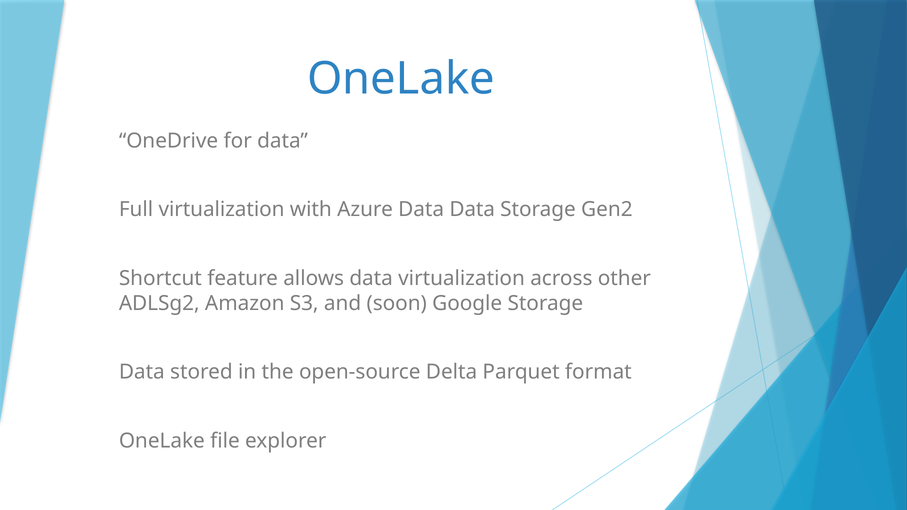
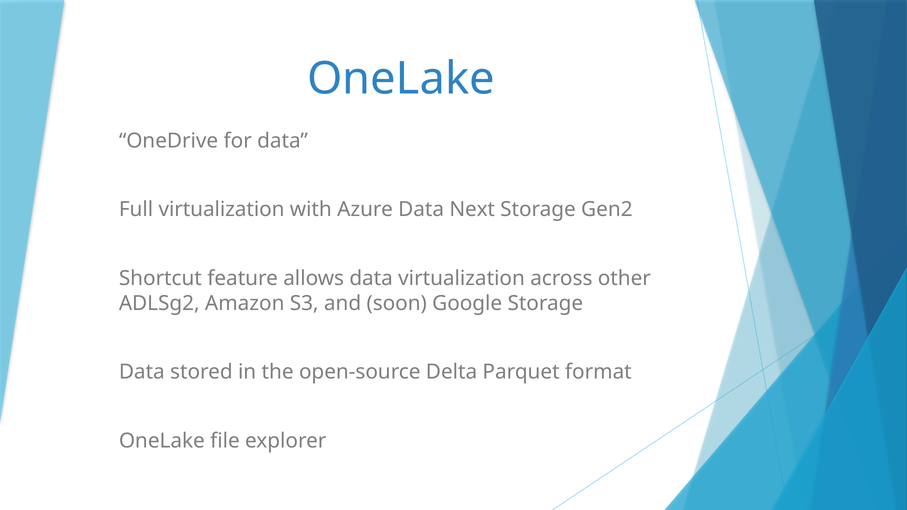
Data Data: Data -> Next
